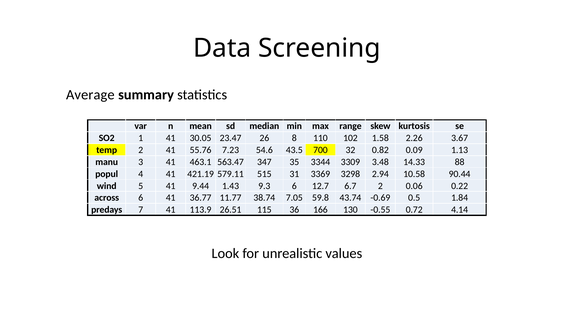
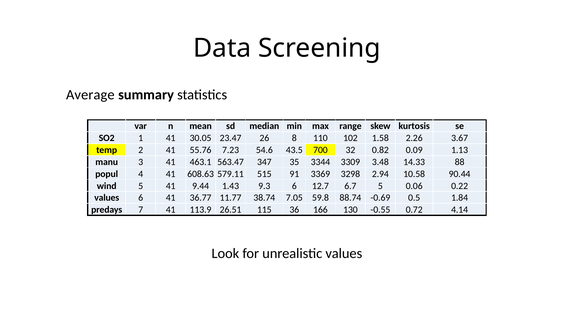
421.19: 421.19 -> 608.63
31: 31 -> 91
6.7 2: 2 -> 5
across at (107, 198): across -> values
43.74: 43.74 -> 88.74
